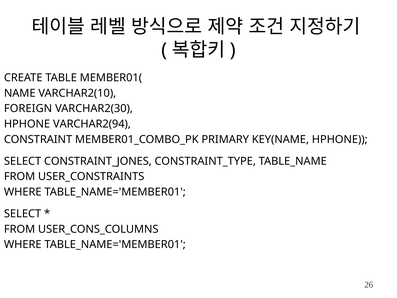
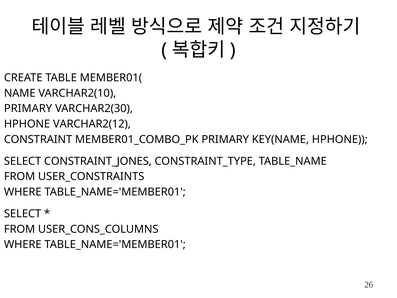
FOREIGN at (28, 109): FOREIGN -> PRIMARY
VARCHAR2(94: VARCHAR2(94 -> VARCHAR2(12
